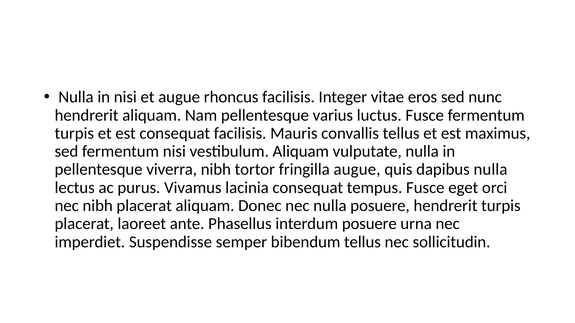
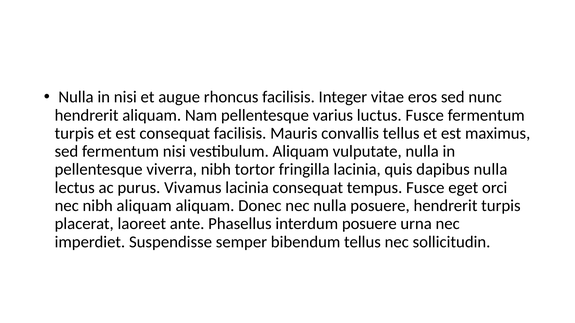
fringilla augue: augue -> lacinia
nibh placerat: placerat -> aliquam
